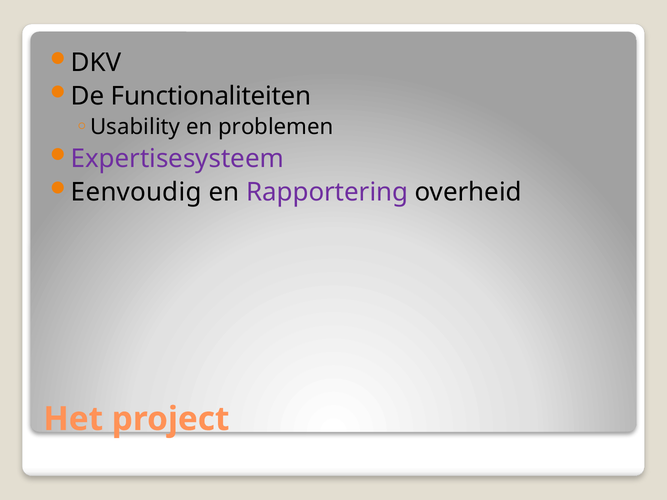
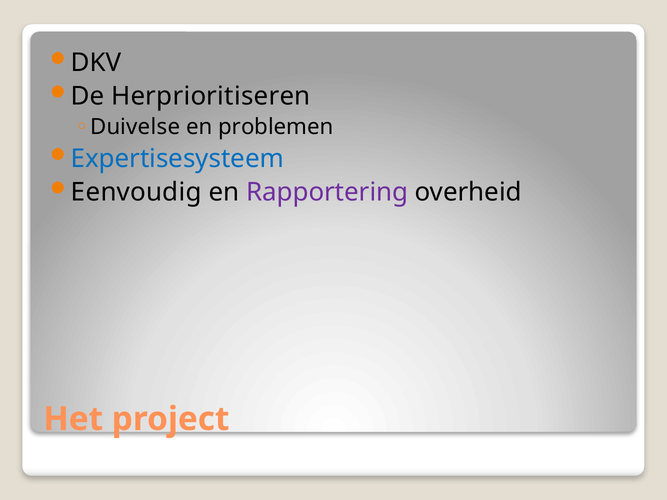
Functionaliteiten: Functionaliteiten -> Herprioritiseren
Usability: Usability -> Duivelse
Expertisesysteem colour: purple -> blue
